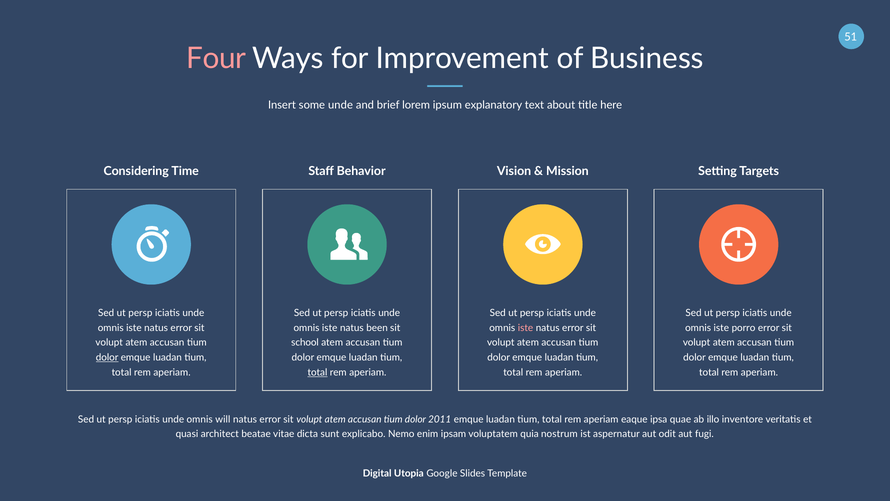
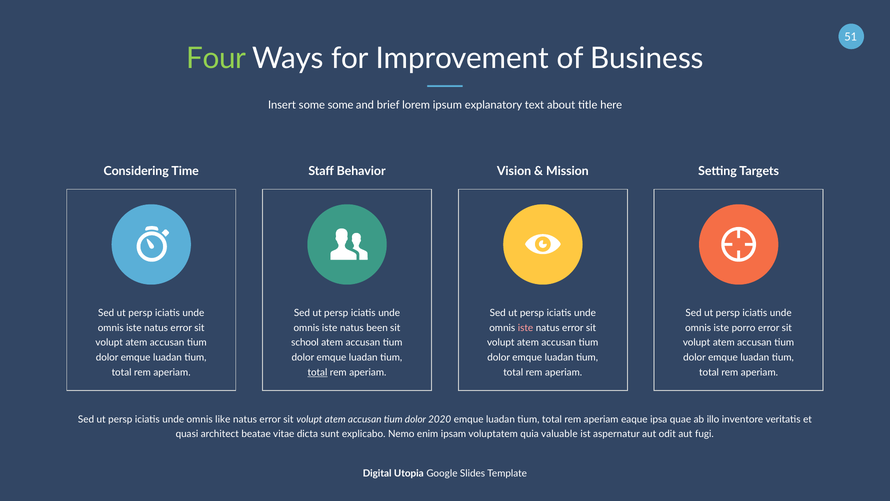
Four colour: pink -> light green
some unde: unde -> some
dolor at (107, 357) underline: present -> none
will: will -> like
2011: 2011 -> 2020
nostrum: nostrum -> valuable
